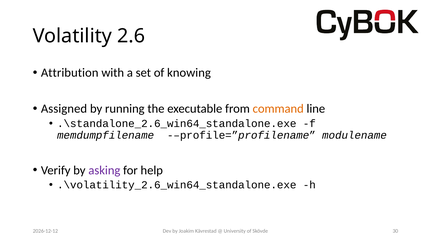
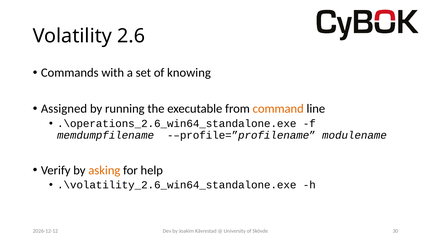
Attribution: Attribution -> Commands
.\standalone_2.6_win64_standalone.exe: .\standalone_2.6_win64_standalone.exe -> .\operations_2.6_win64_standalone.exe
asking colour: purple -> orange
